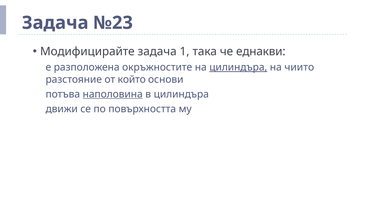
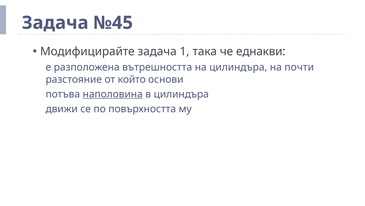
№23: №23 -> №45
окръжностите: окръжностите -> вътрешността
цилиндъра at (238, 67) underline: present -> none
чиито: чиито -> почти
